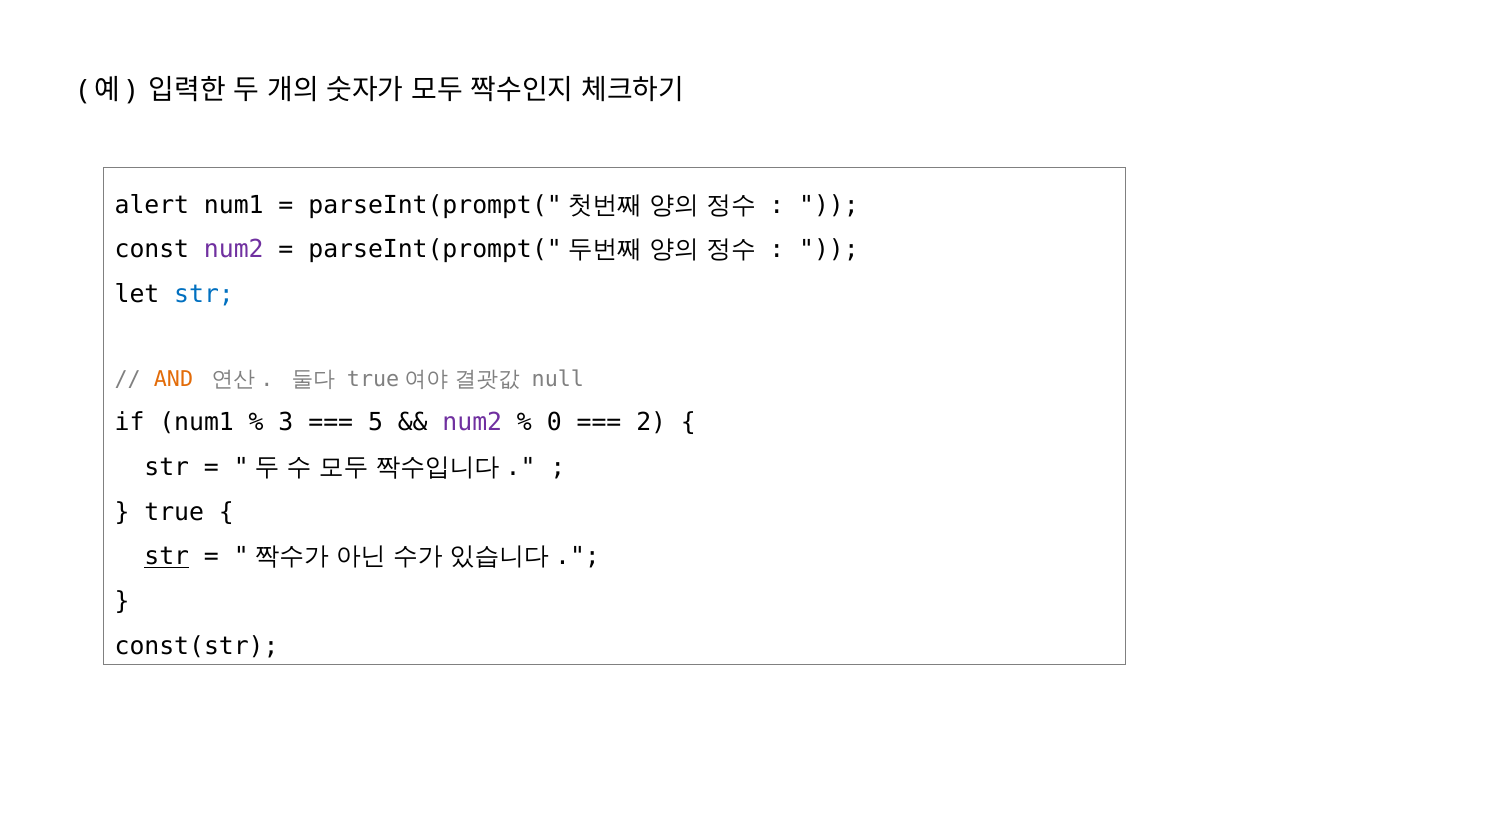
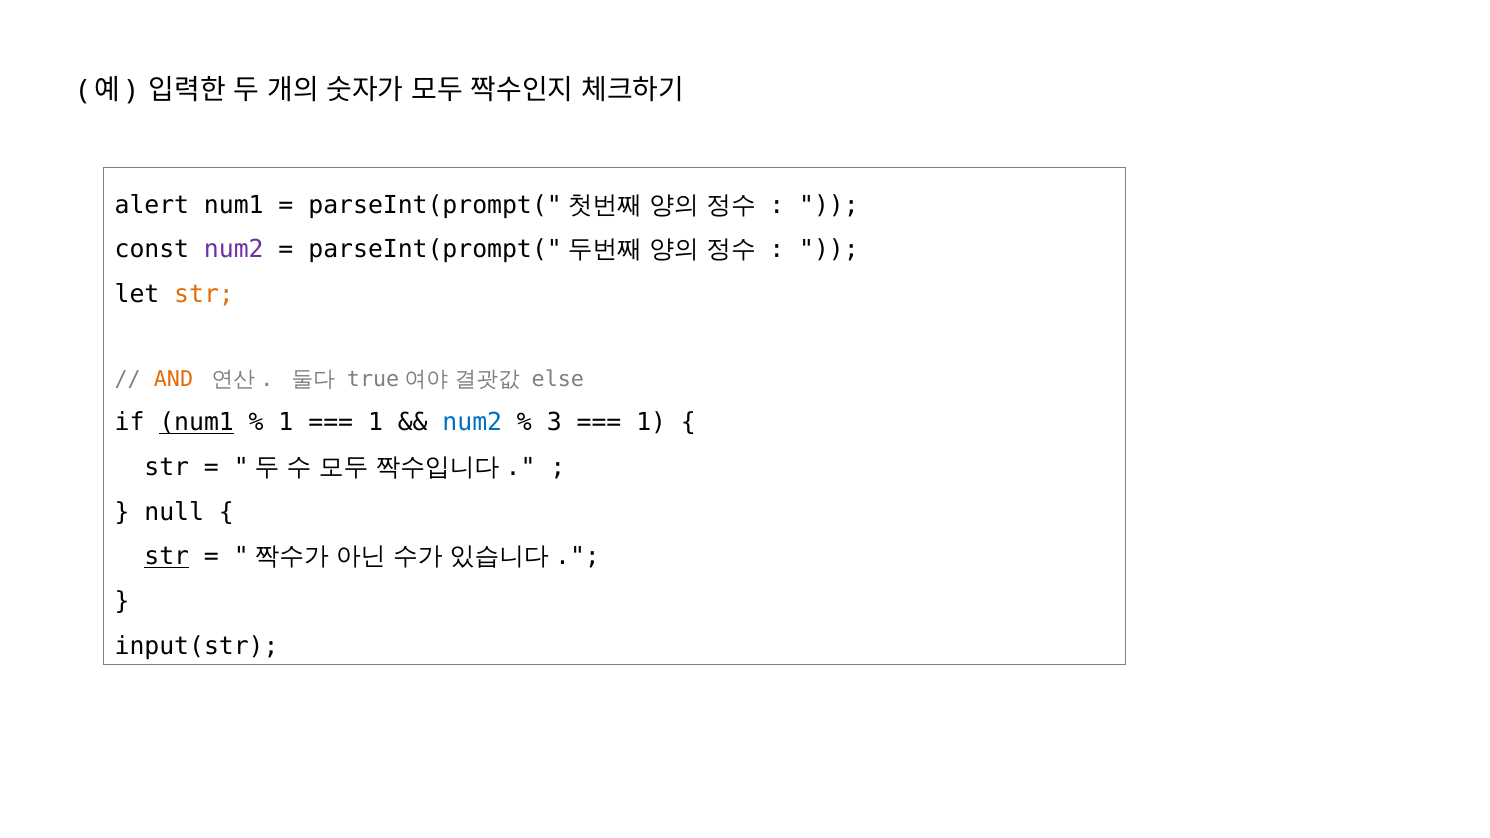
str at (204, 294) colour: blue -> orange
null: null -> else
num1 at (197, 423) underline: none -> present
3 at (286, 423): 3 -> 1
5 at (375, 423): 5 -> 1
num2 at (472, 423) colour: purple -> blue
0: 0 -> 3
2 at (651, 423): 2 -> 1
true: true -> null
const(str: const(str -> input(str
